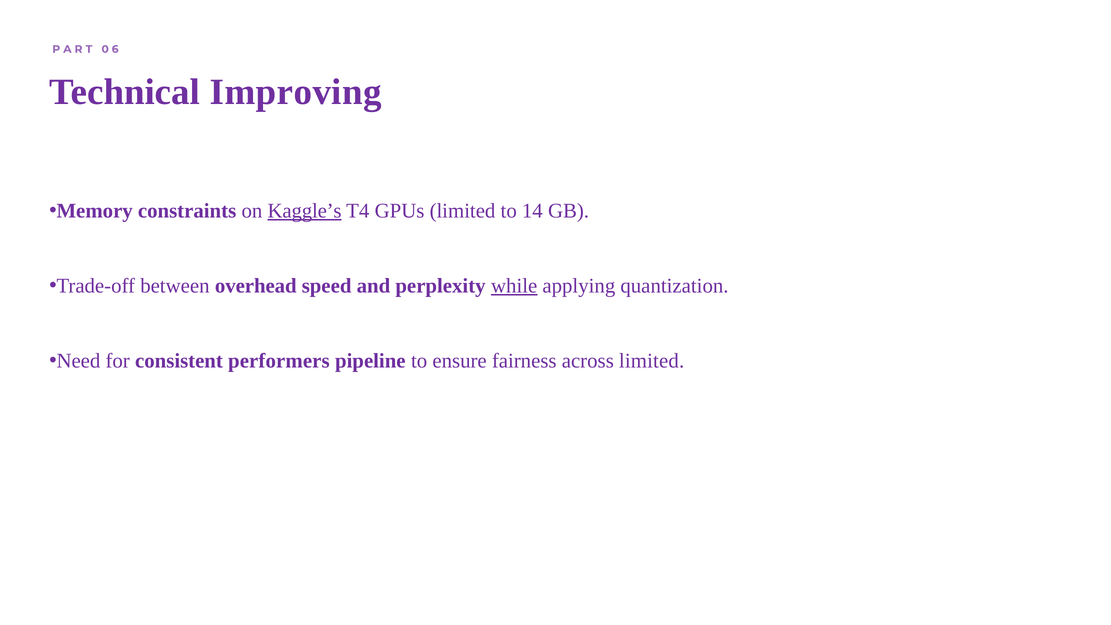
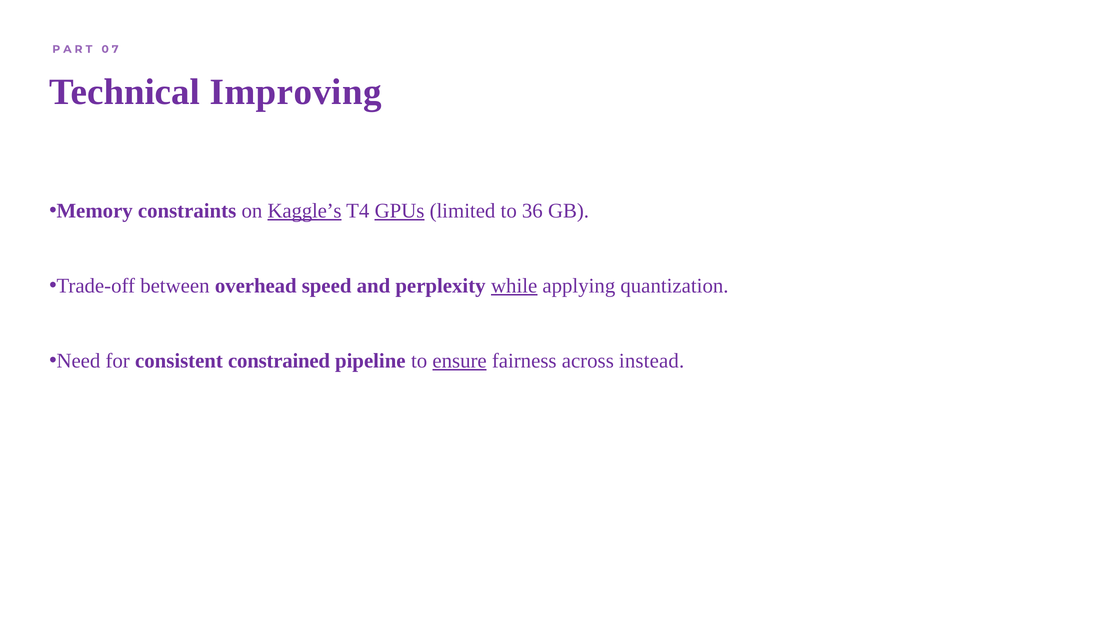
6: 6 -> 7
GPUs underline: none -> present
14: 14 -> 36
performers: performers -> constrained
ensure underline: none -> present
across limited: limited -> instead
